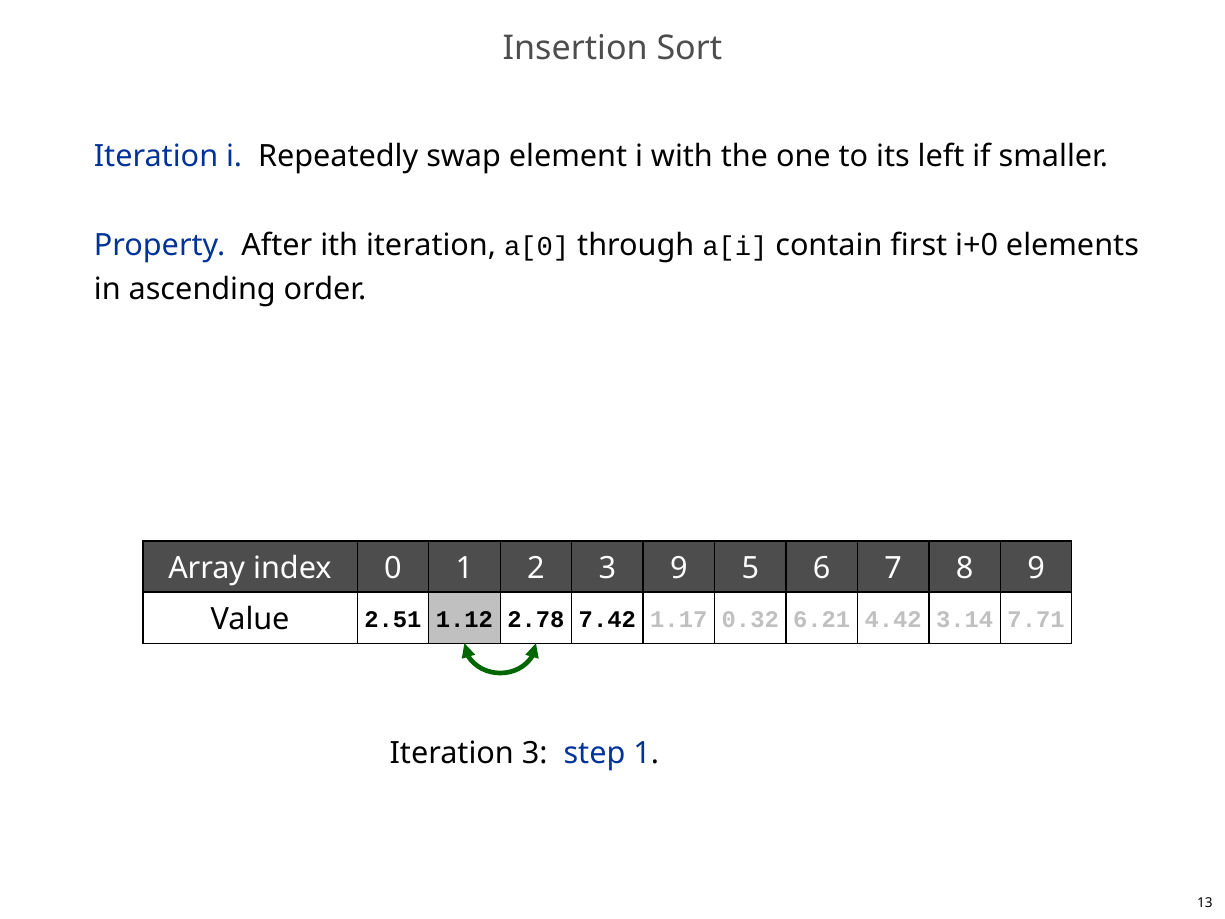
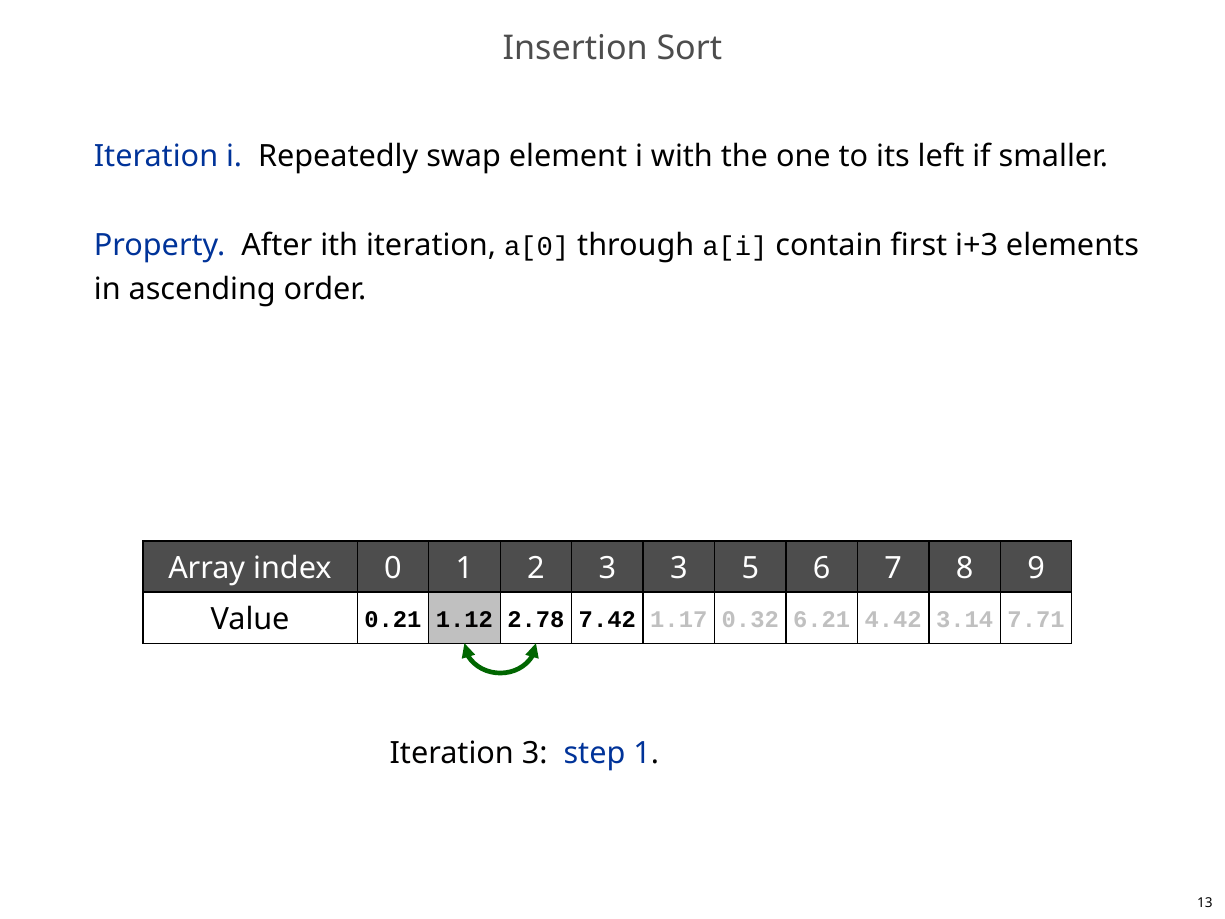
i+0: i+0 -> i+3
3 9: 9 -> 3
2.51: 2.51 -> 0.21
